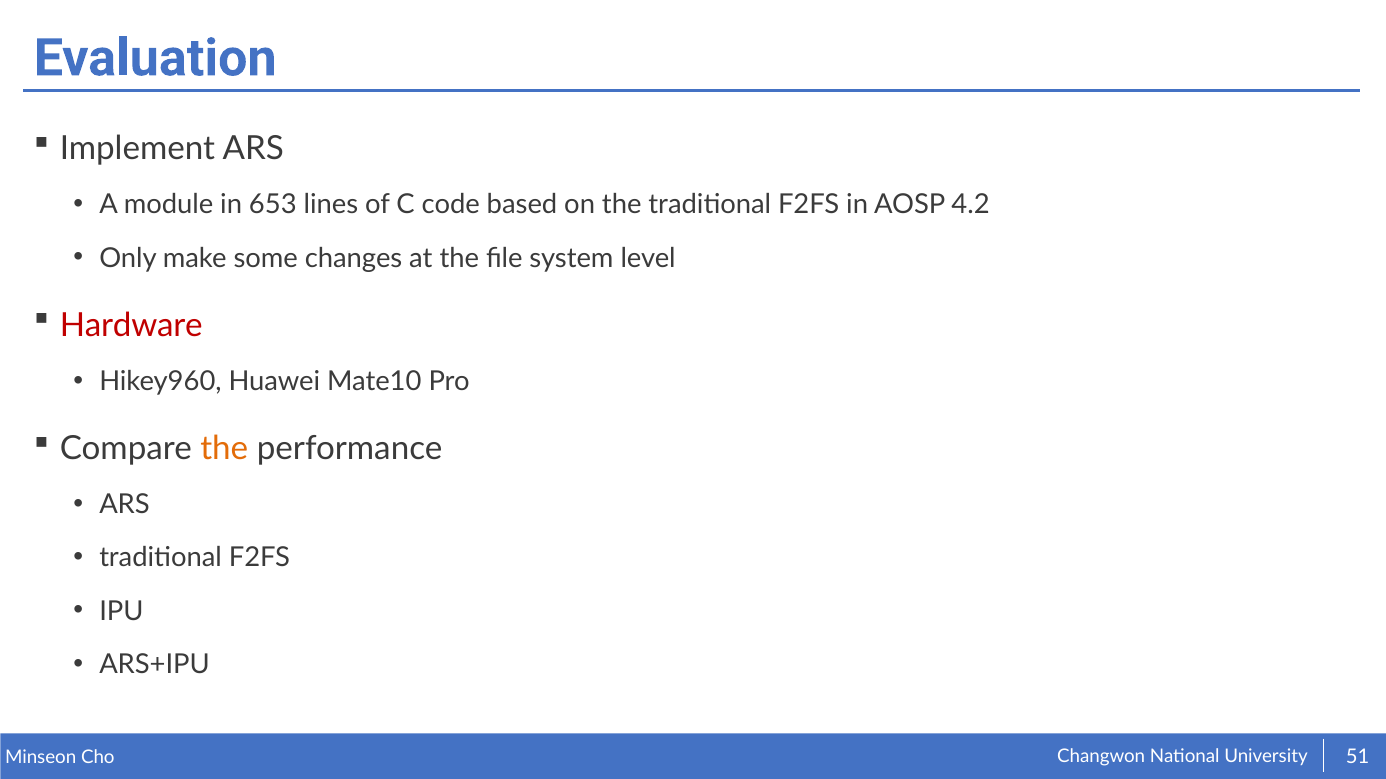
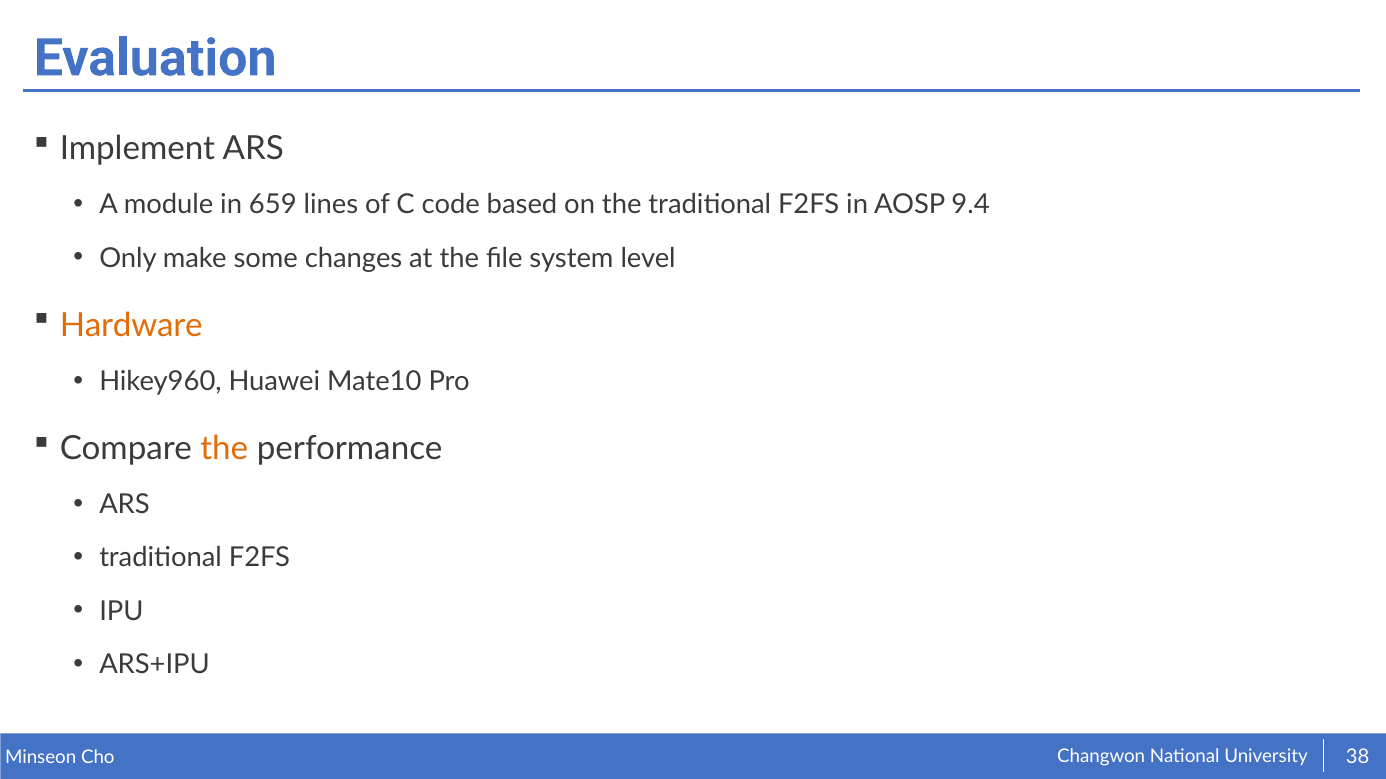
653: 653 -> 659
4.2: 4.2 -> 9.4
Hardware colour: red -> orange
51: 51 -> 38
